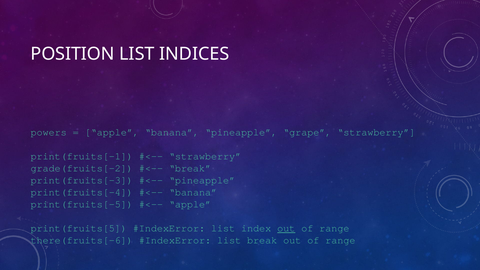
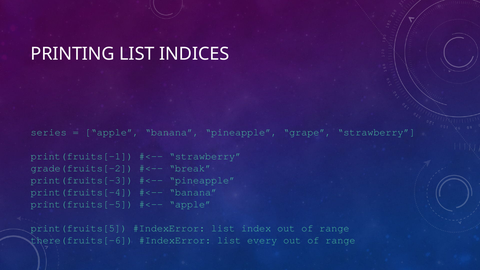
POSITION: POSITION -> PRINTING
powers: powers -> series
out at (286, 228) underline: present -> none
list break: break -> every
